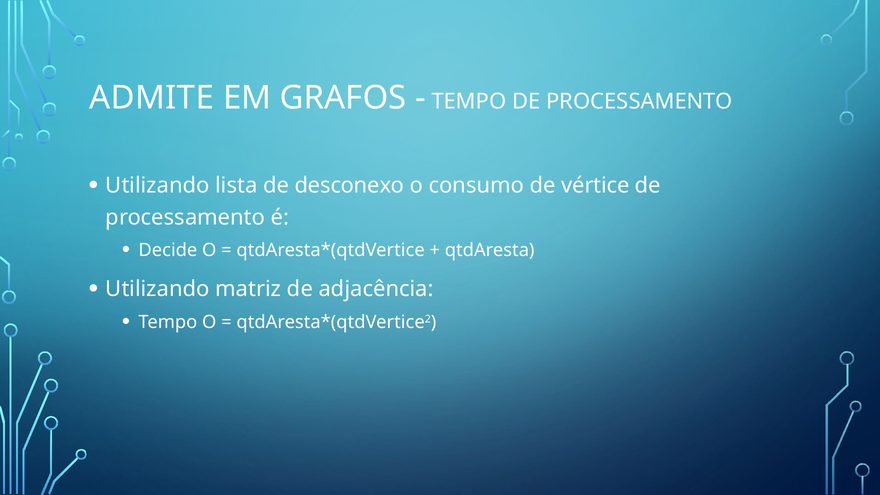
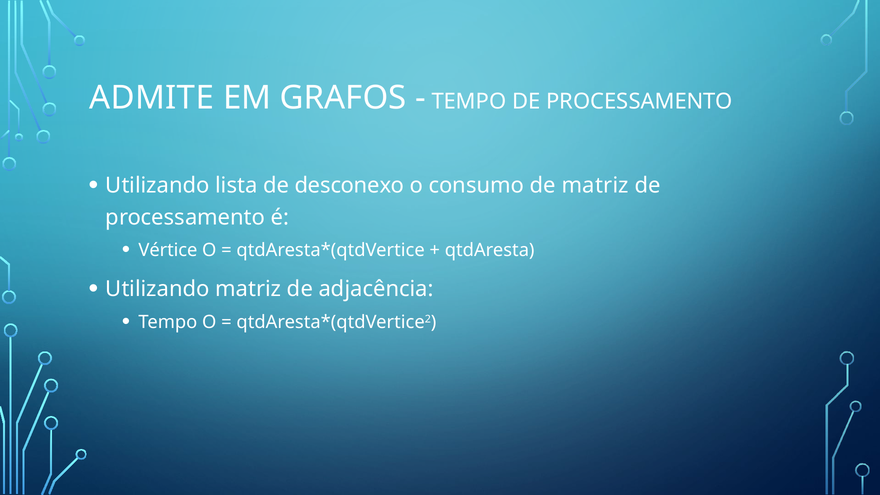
de vértice: vértice -> matriz
Decide: Decide -> Vértice
